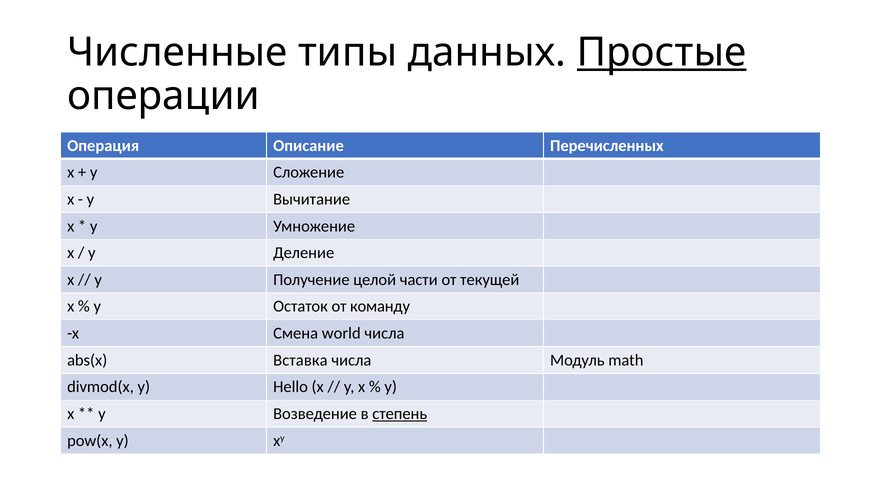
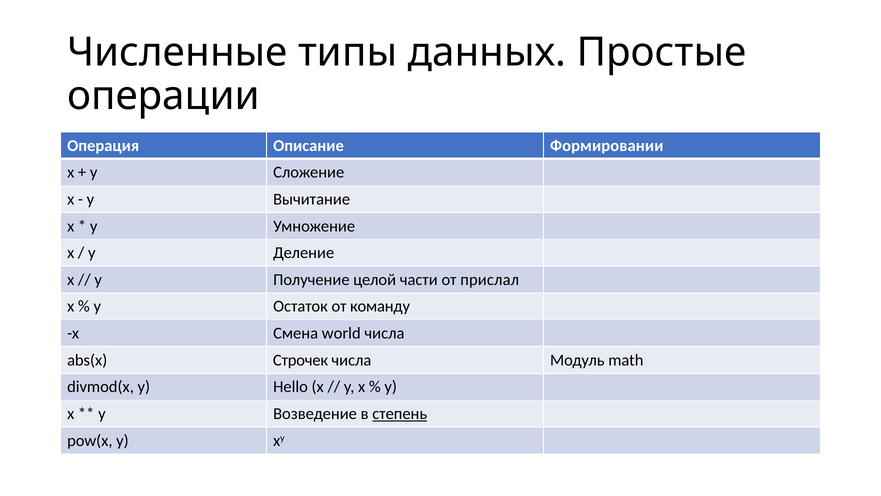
Простые underline: present -> none
Перечисленных: Перечисленных -> Формировании
текущей: текущей -> прислал
Вставка: Вставка -> Строчек
